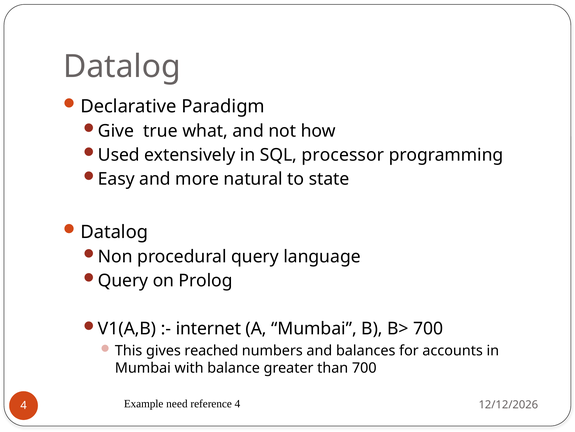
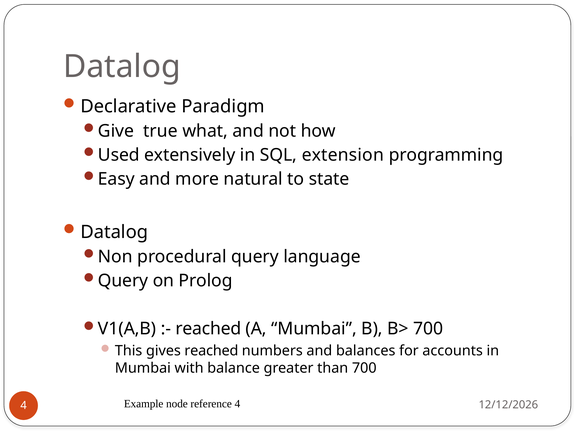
processor: processor -> extension
internet at (208, 328): internet -> reached
need: need -> node
